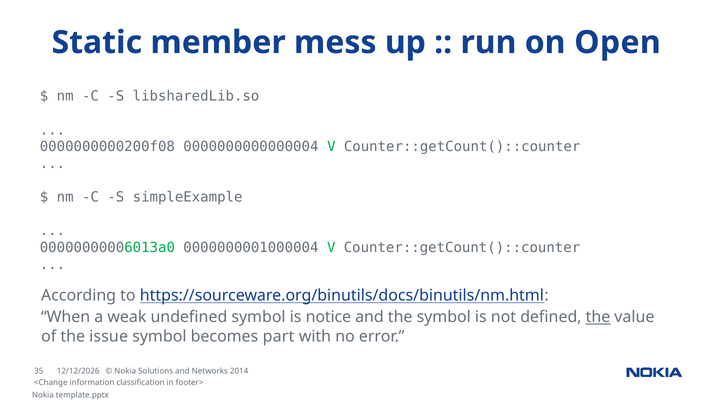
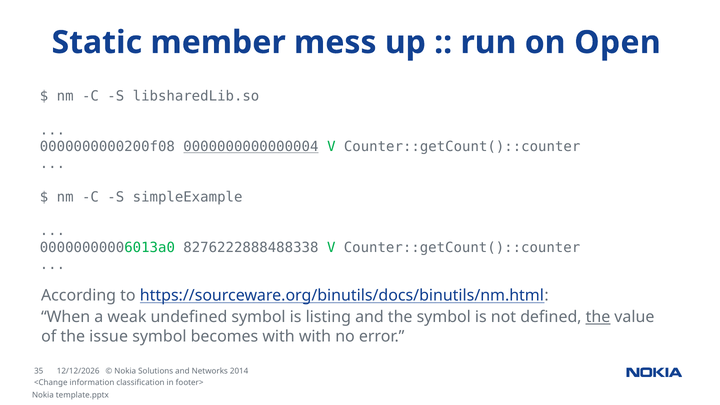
0000000000000004 underline: none -> present
0000000001000004: 0000000001000004 -> 8276222888488338
notice: notice -> listing
becomes part: part -> with
